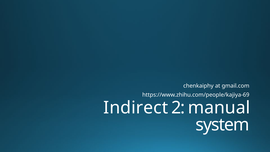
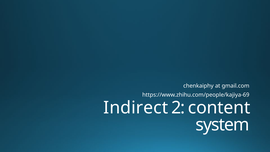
manual: manual -> content
